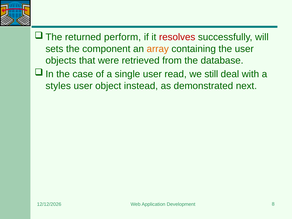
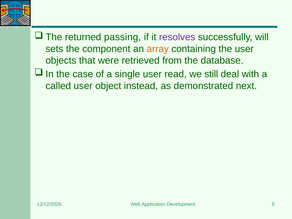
perform: perform -> passing
resolves colour: red -> purple
styles: styles -> called
